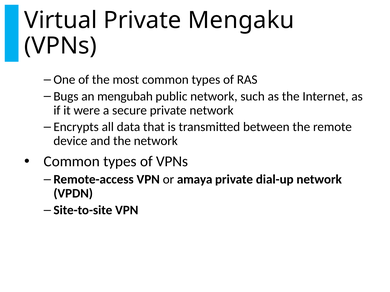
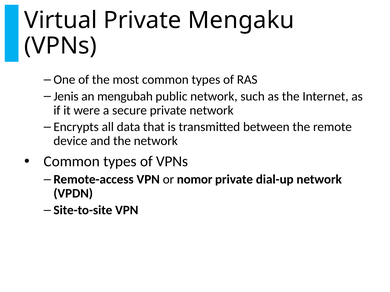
Bugs: Bugs -> Jenis
amaya: amaya -> nomor
